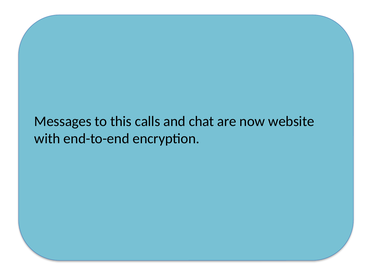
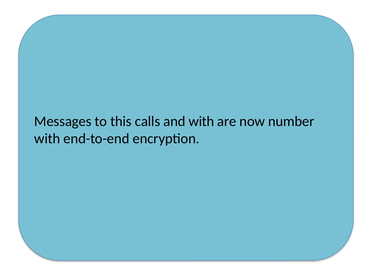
and chat: chat -> with
website: website -> number
